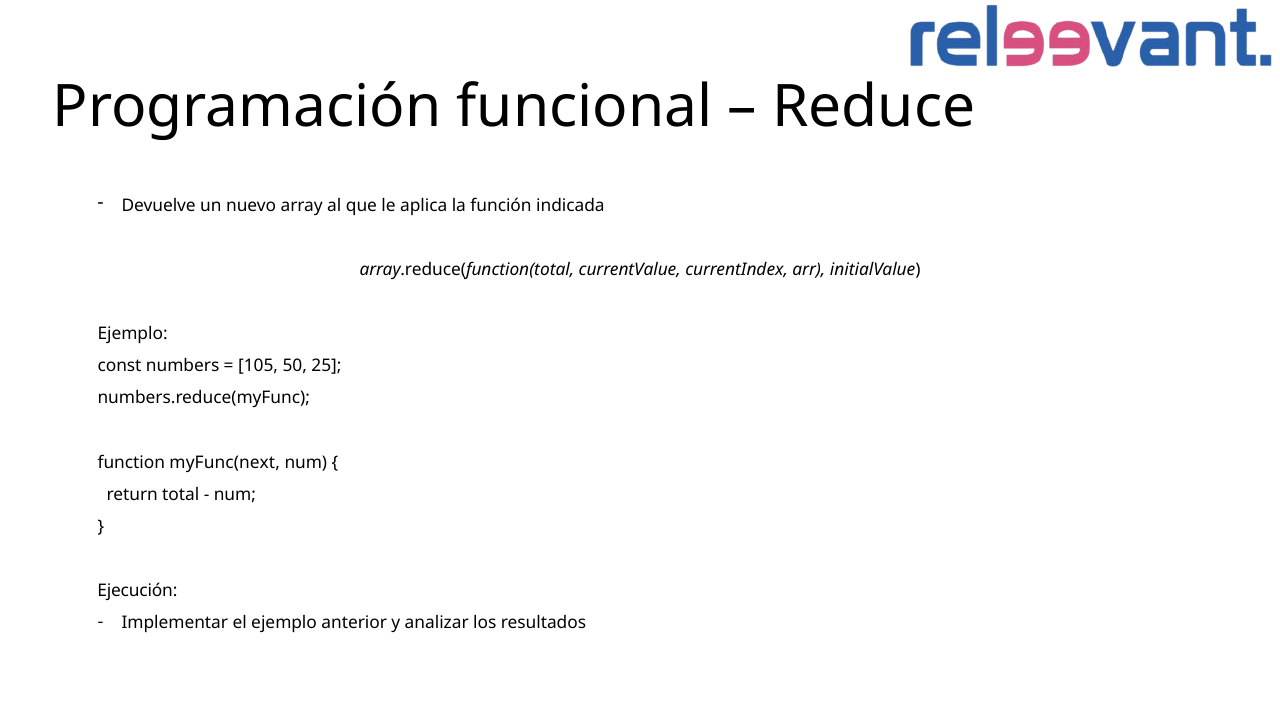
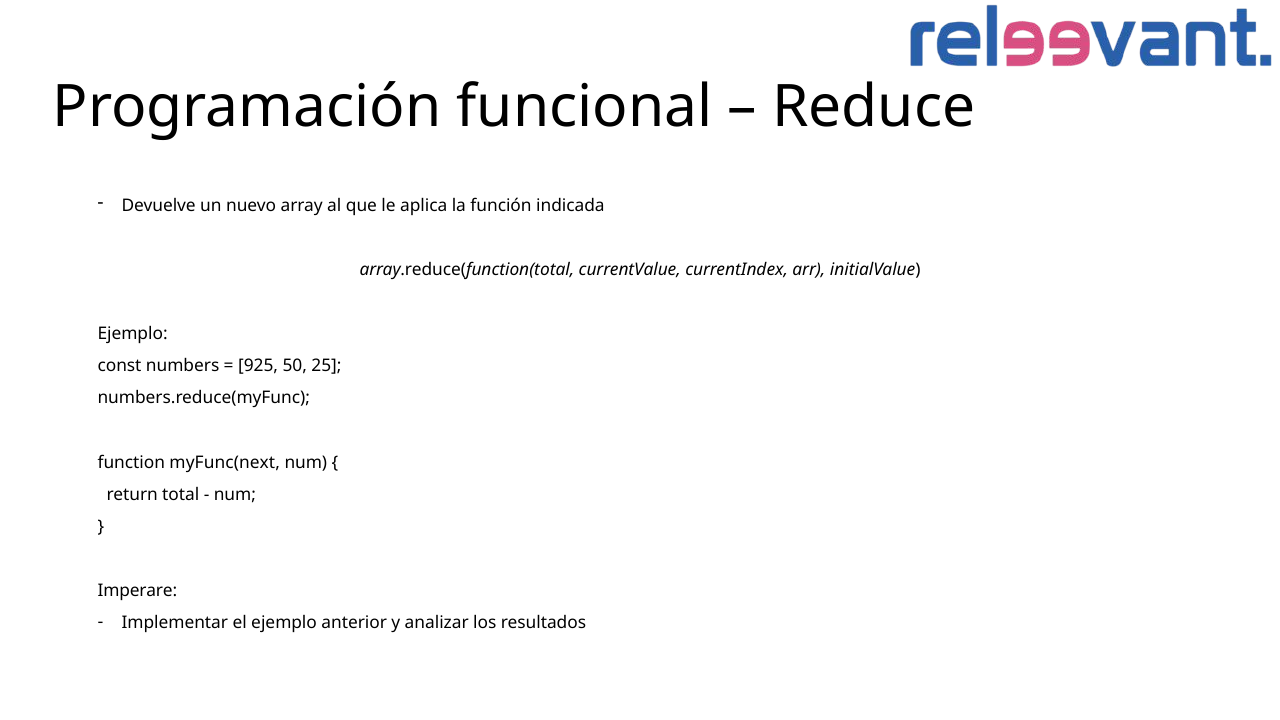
105: 105 -> 925
Ejecución: Ejecución -> Imperare
